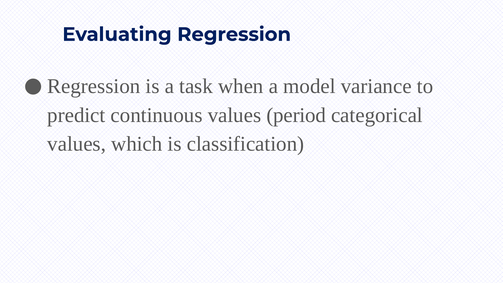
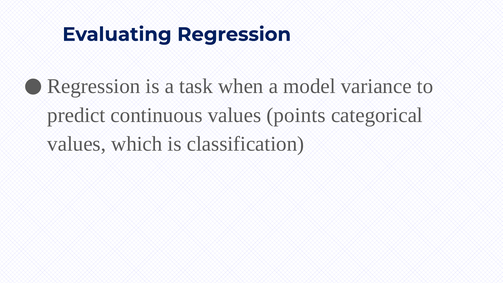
period: period -> points
